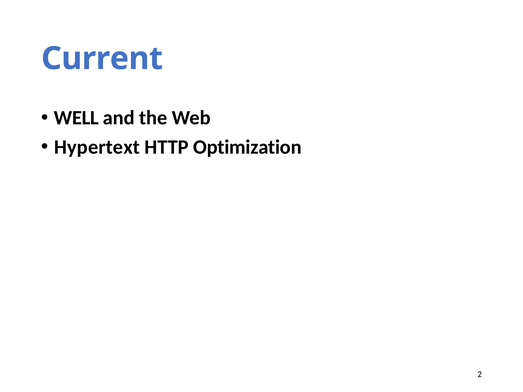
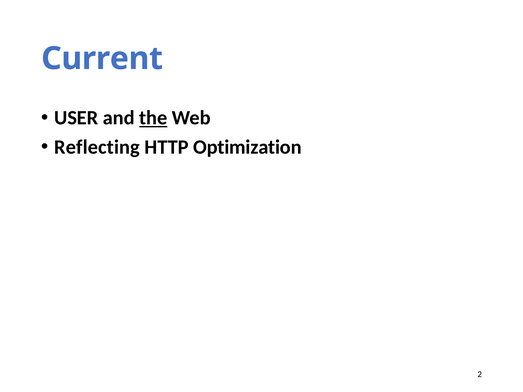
WELL: WELL -> USER
the underline: none -> present
Hypertext: Hypertext -> Reflecting
